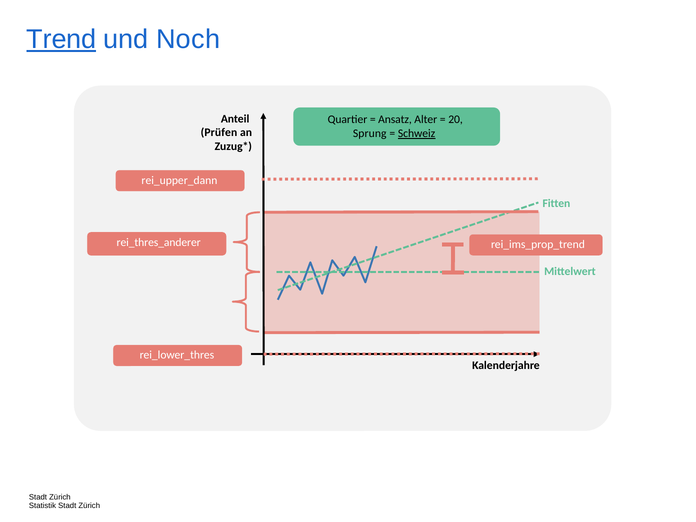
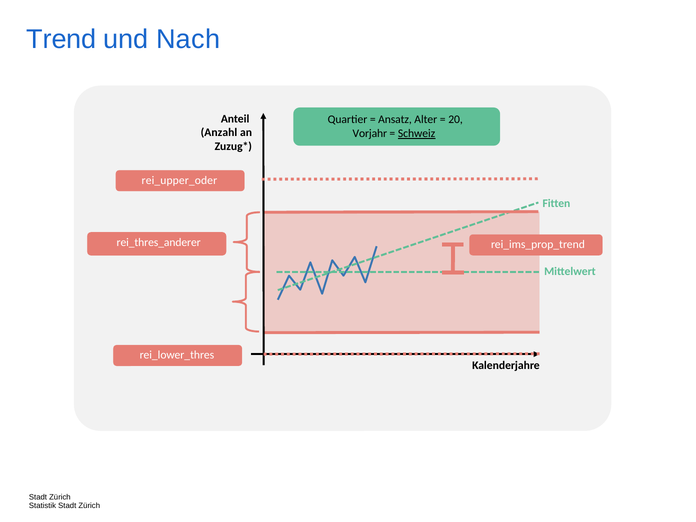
Trend underline: present -> none
Noch: Noch -> Nach
Prüfen: Prüfen -> Anzahl
Sprung: Sprung -> Vorjahr
rei_upper_dann: rei_upper_dann -> rei_upper_oder
